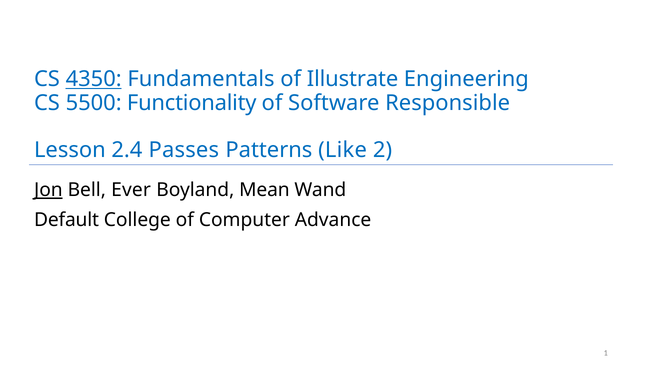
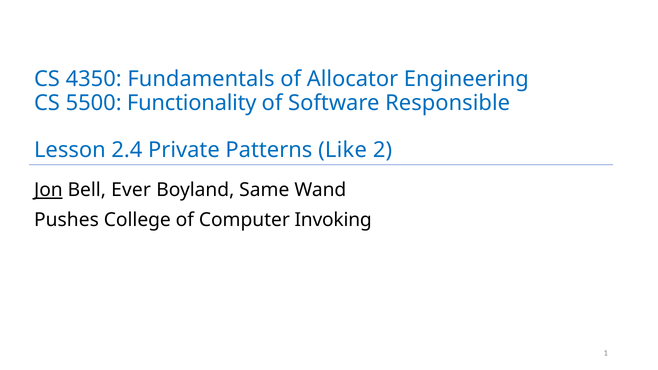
4350 underline: present -> none
Illustrate: Illustrate -> Allocator
Passes: Passes -> Private
Mean: Mean -> Same
Default: Default -> Pushes
Advance: Advance -> Invoking
